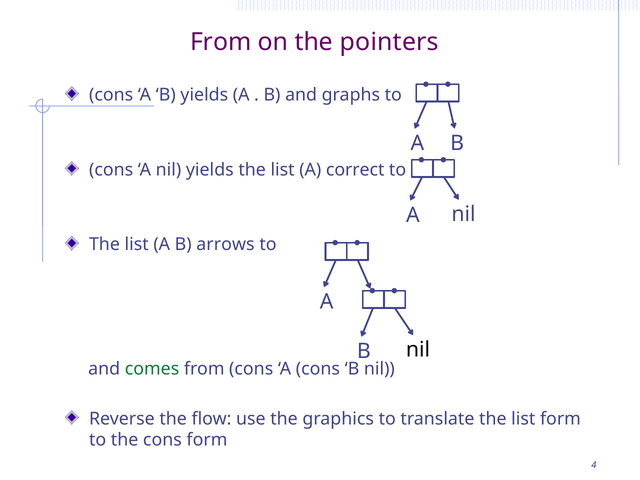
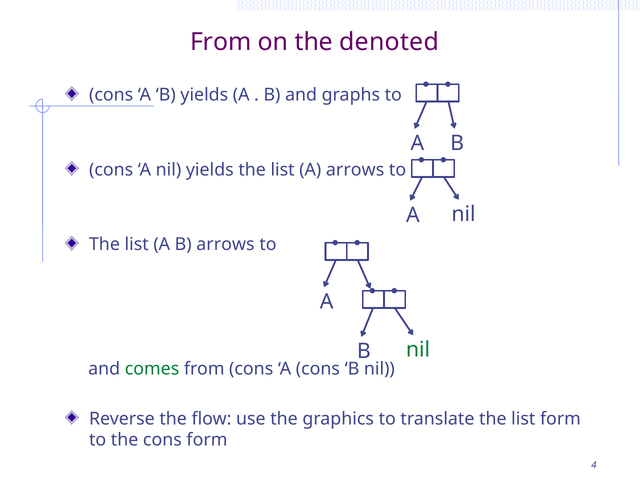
pointers: pointers -> denoted
A correct: correct -> arrows
nil at (418, 350) colour: black -> green
